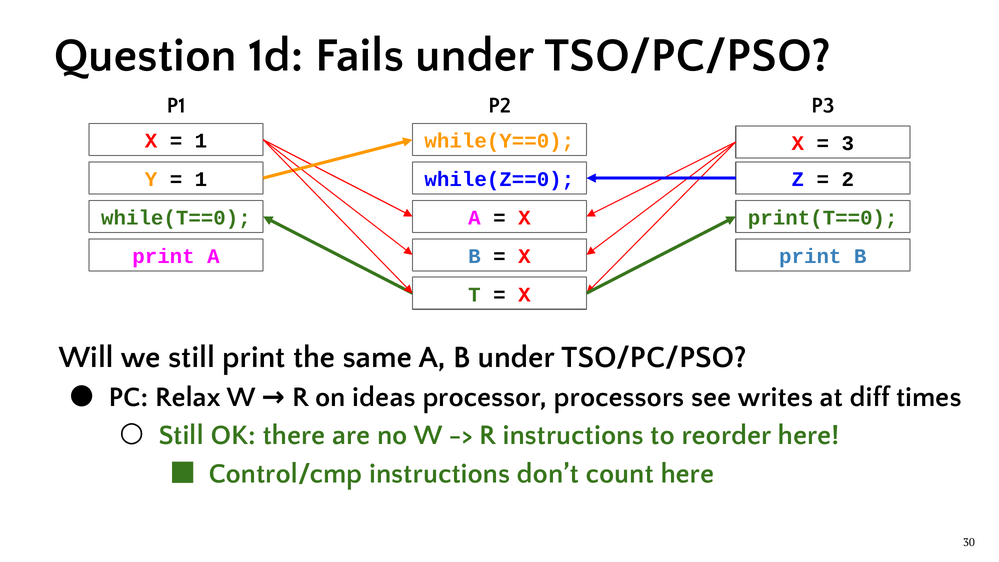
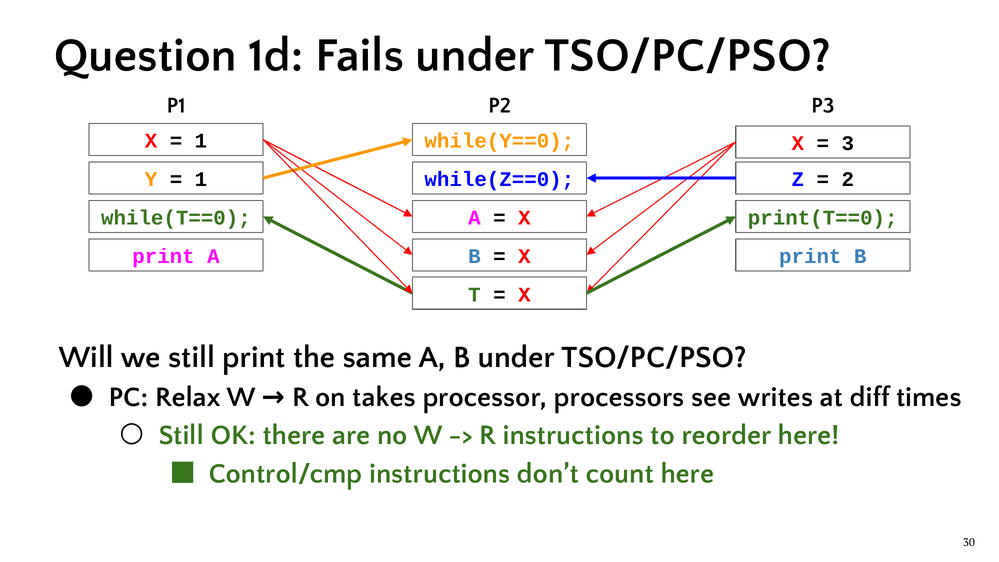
ideas: ideas -> takes
